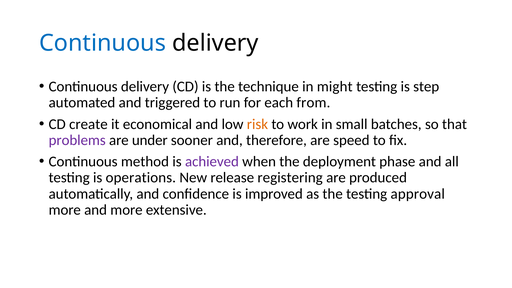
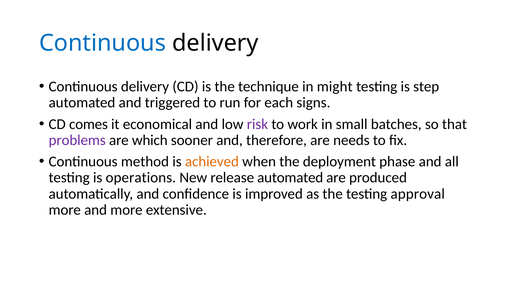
from: from -> signs
create: create -> comes
risk colour: orange -> purple
under: under -> which
speed: speed -> needs
achieved colour: purple -> orange
release registering: registering -> automated
